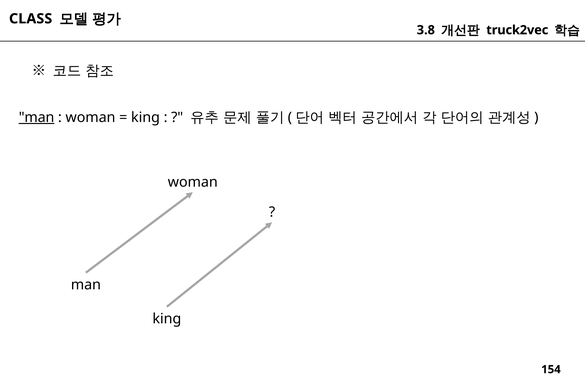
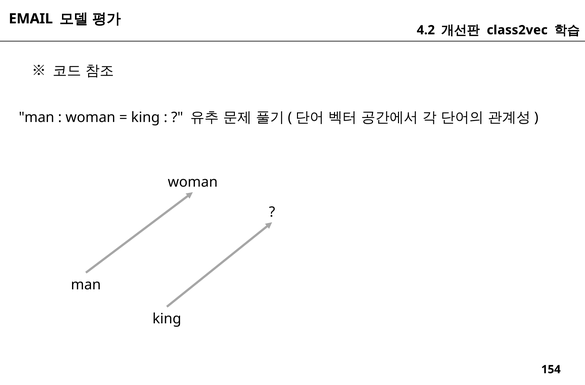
CLASS: CLASS -> EMAIL
3.8: 3.8 -> 4.2
truck2vec: truck2vec -> class2vec
man at (37, 117) underline: present -> none
